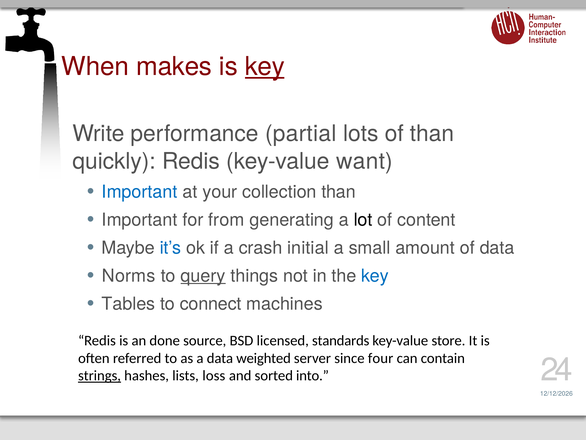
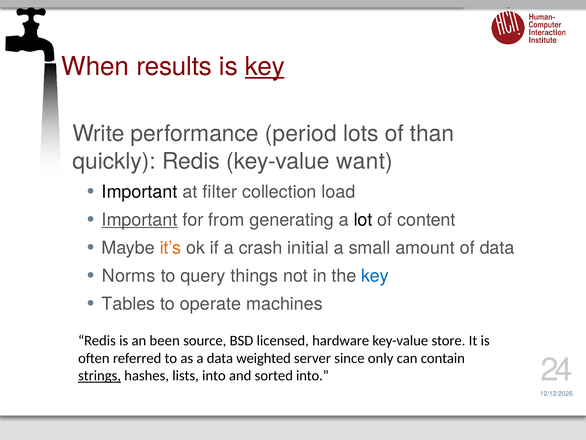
makes: makes -> results
partial: partial -> period
Important at (140, 192) colour: blue -> black
your: your -> filter
collection than: than -> load
Important at (140, 220) underline: none -> present
it’s colour: blue -> orange
query underline: present -> none
connect: connect -> operate
done: done -> been
standards: standards -> hardware
four: four -> only
lists loss: loss -> into
